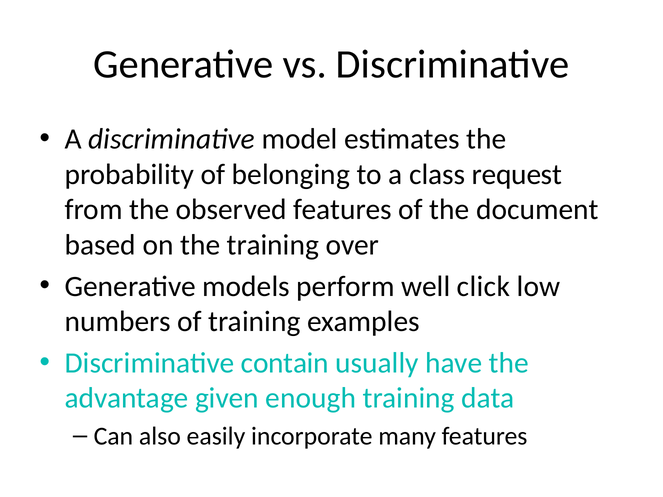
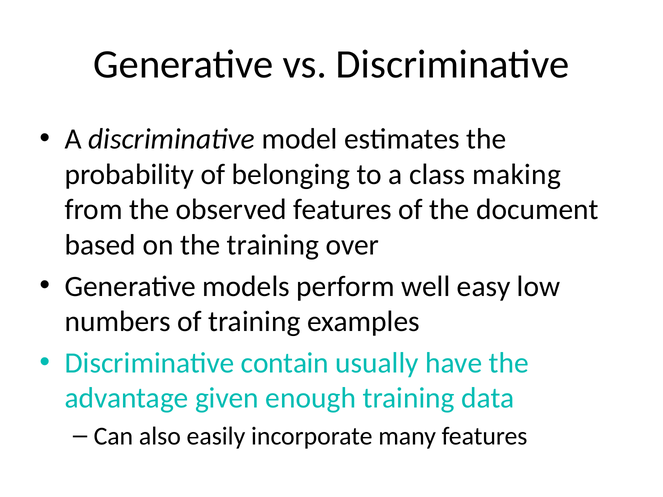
request: request -> making
click: click -> easy
